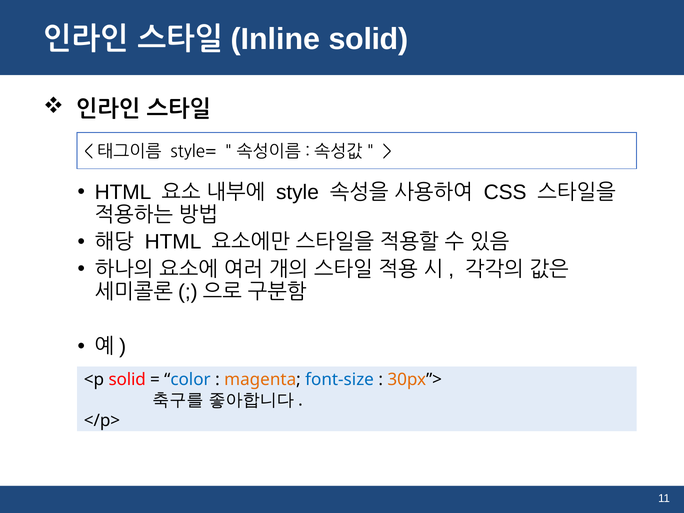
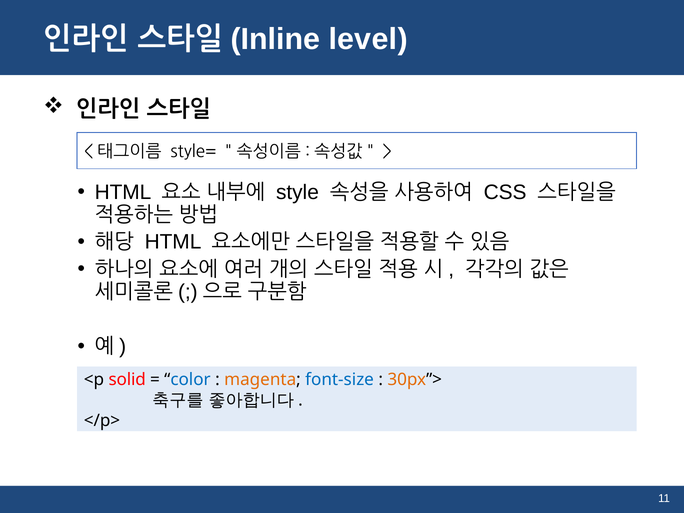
solid at (368, 39): solid -> level
